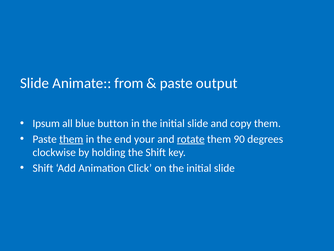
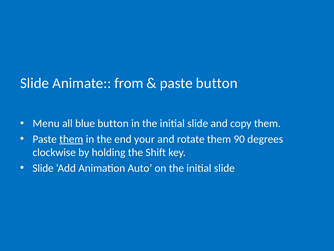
paste output: output -> button
Ipsum: Ipsum -> Menu
rotate underline: present -> none
Shift at (43, 168): Shift -> Slide
Click: Click -> Auto
